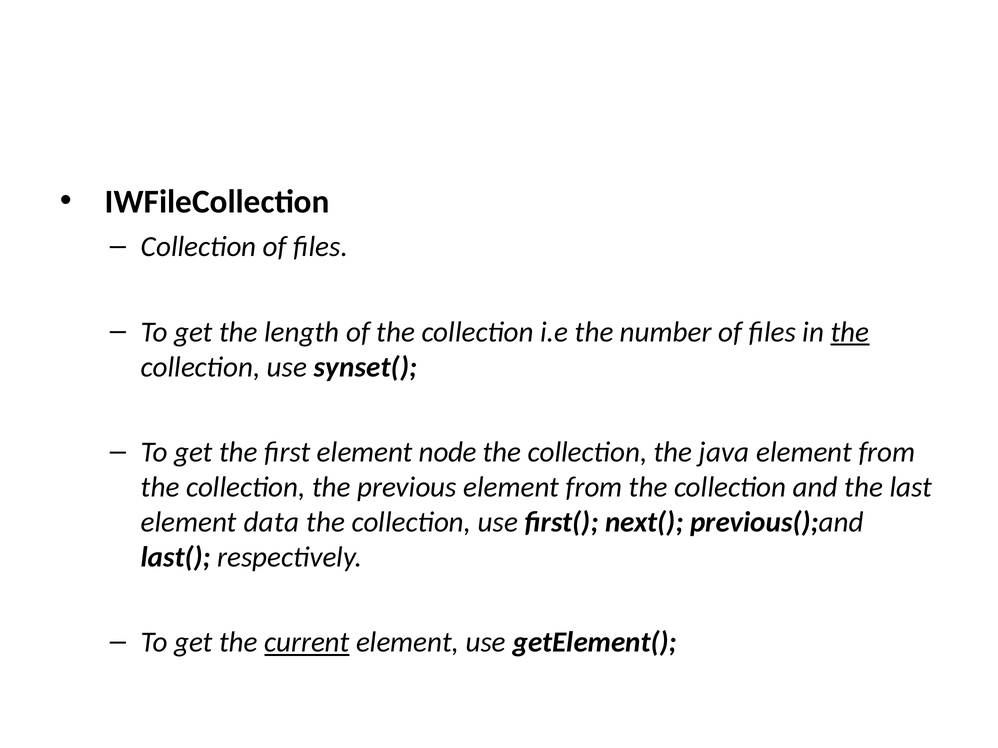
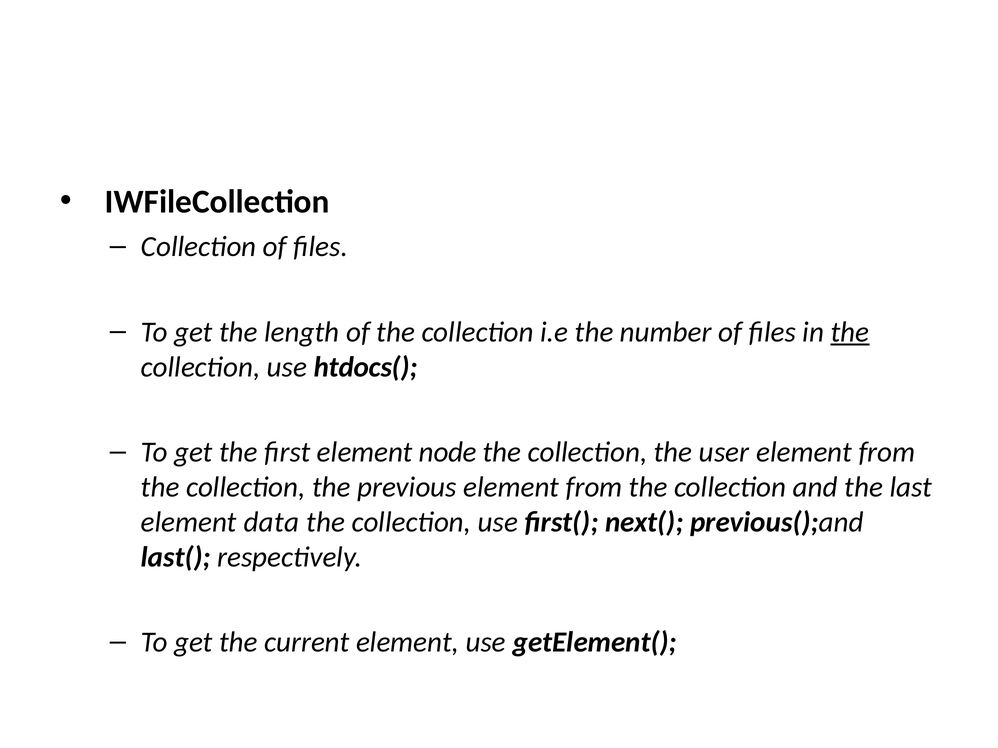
synset(: synset( -> htdocs(
java: java -> user
current underline: present -> none
